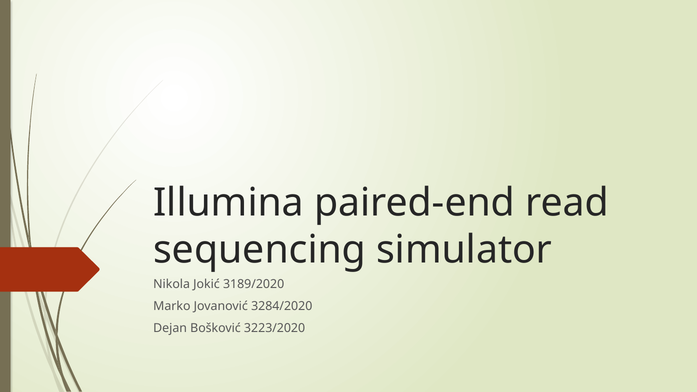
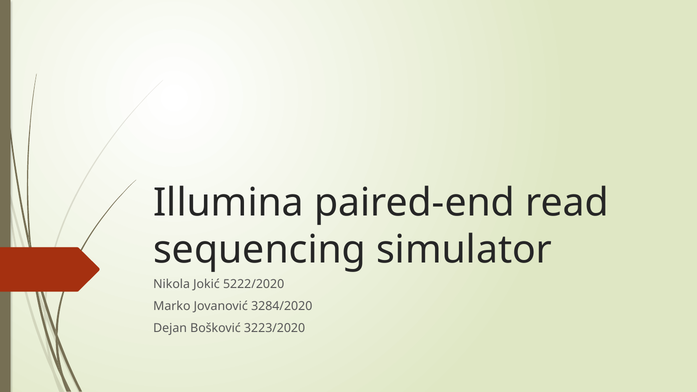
3189/2020: 3189/2020 -> 5222/2020
